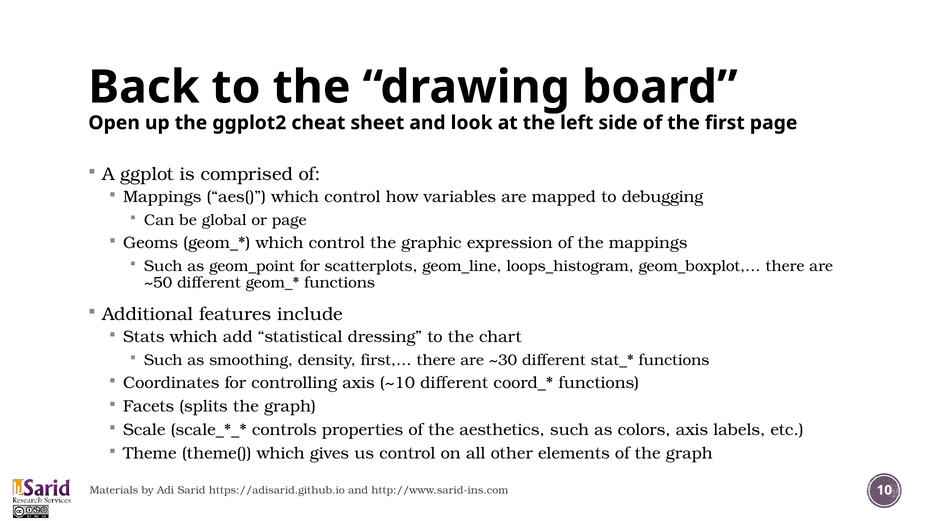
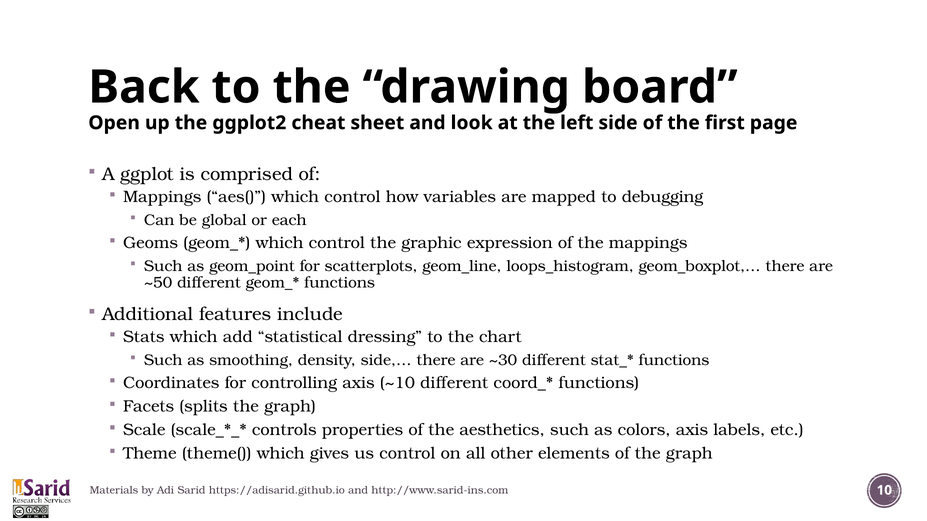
or page: page -> each
first,…: first,… -> side,…
